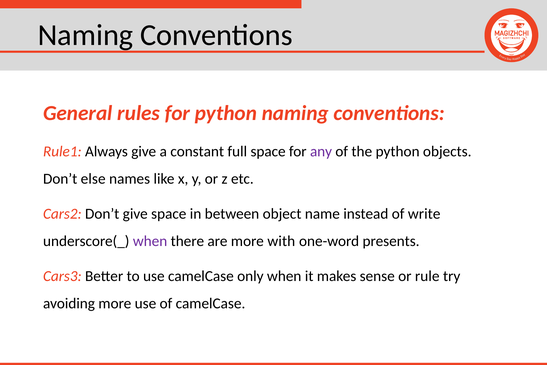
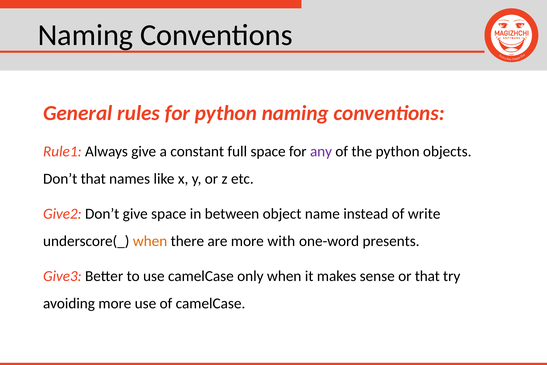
Don’t else: else -> that
Cars2: Cars2 -> Give2
when at (150, 241) colour: purple -> orange
Cars3: Cars3 -> Give3
or rule: rule -> that
